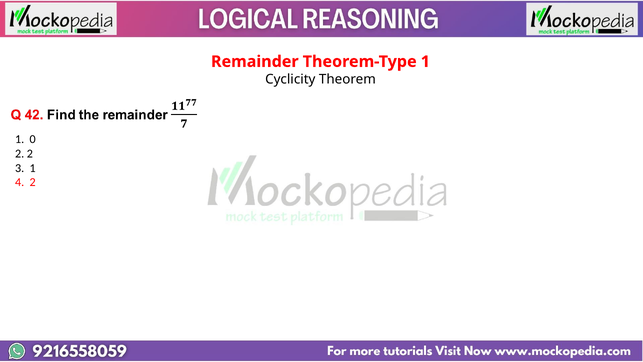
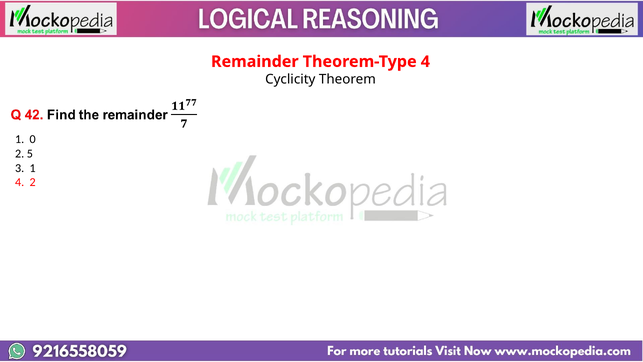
Theorem-Type 1: 1 -> 4
2 2: 2 -> 5
